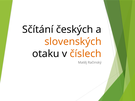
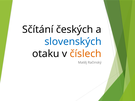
slovenských colour: orange -> blue
